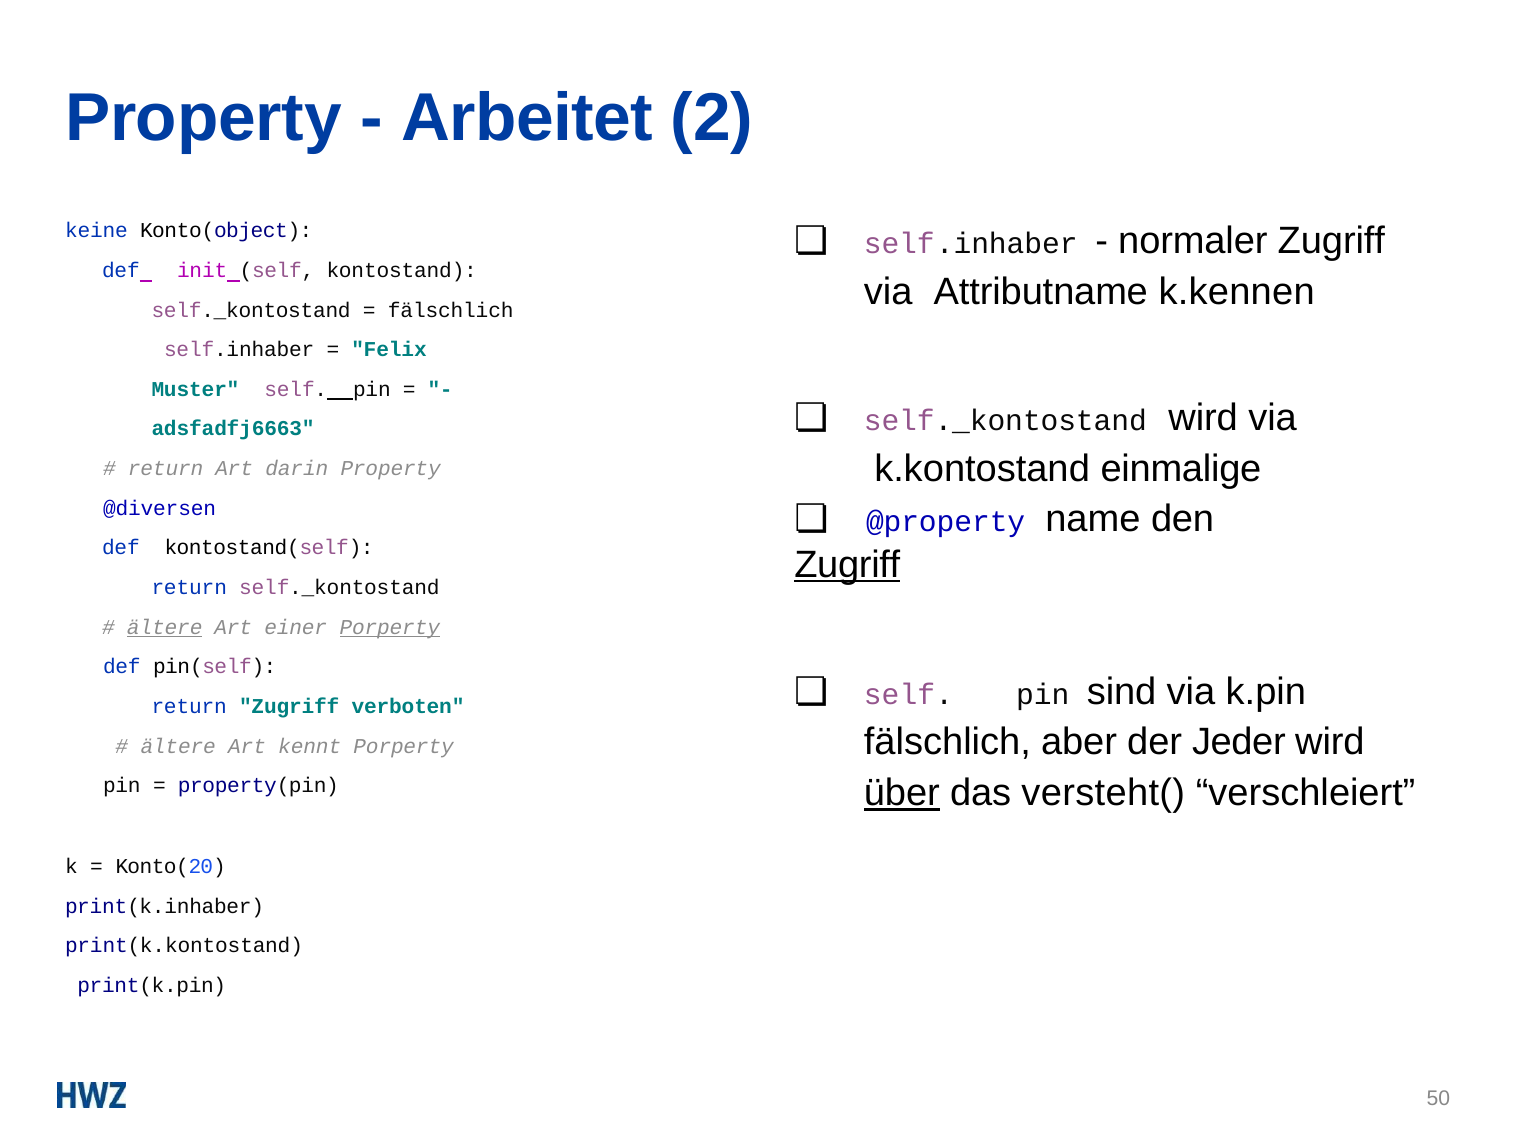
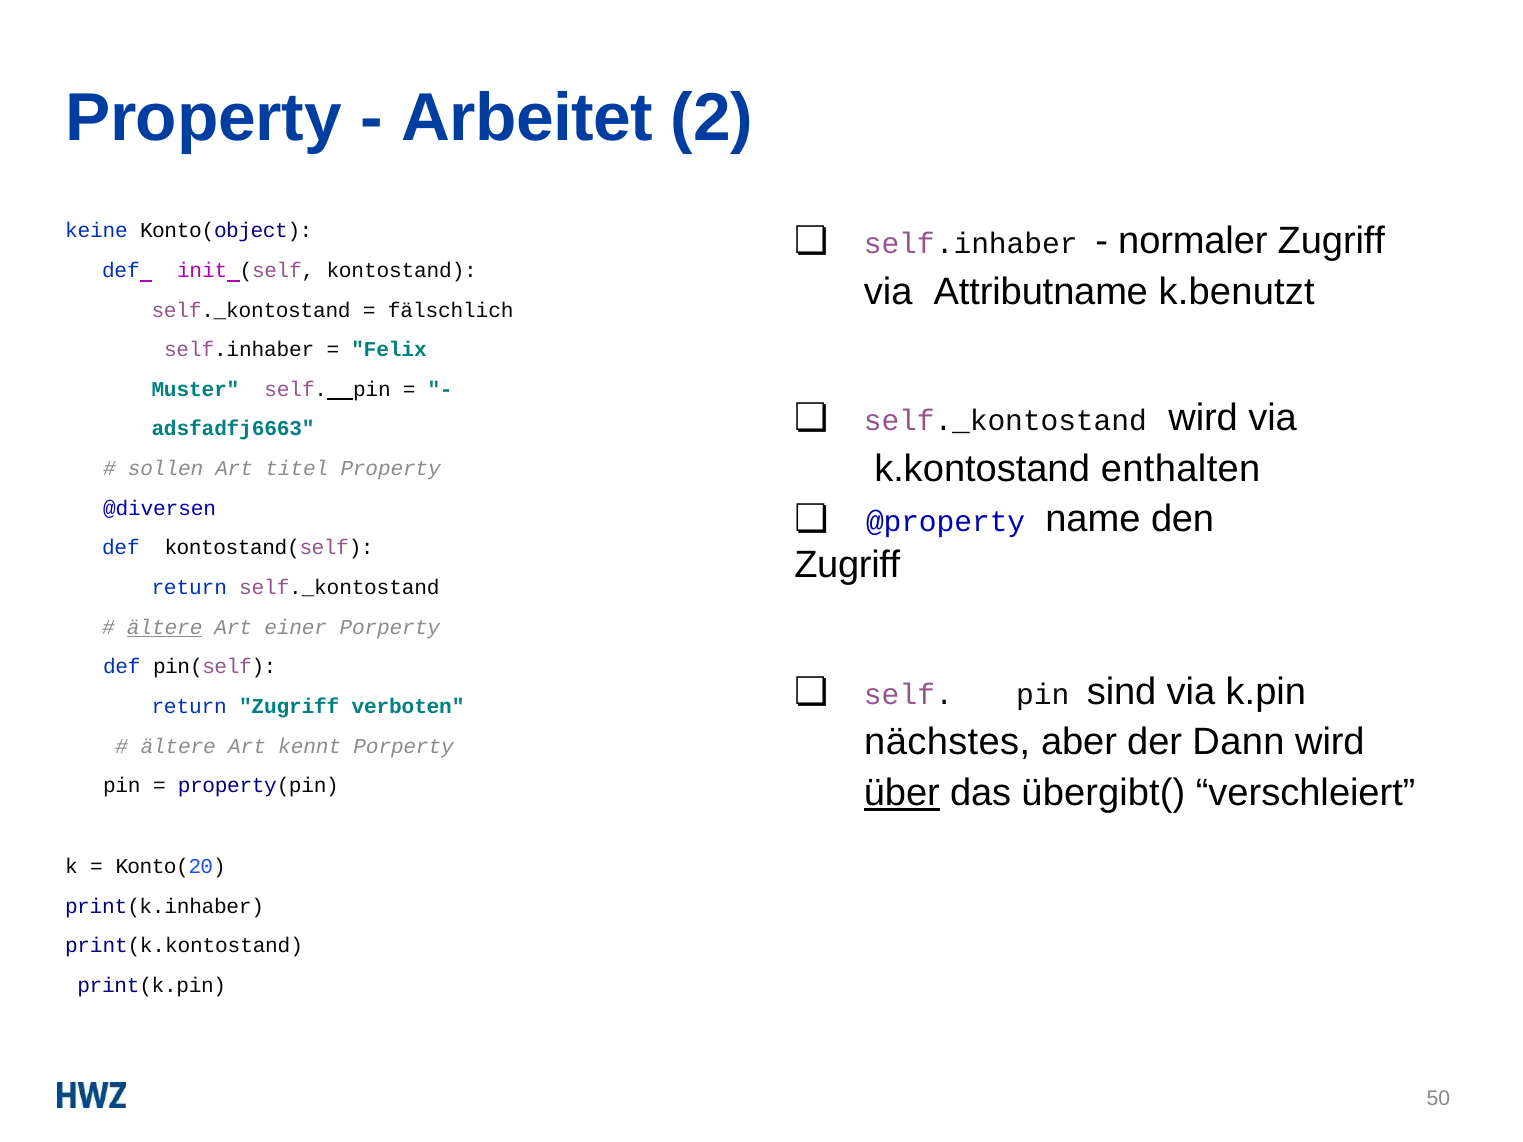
k.kennen: k.kennen -> k.benutzt
einmalige: einmalige -> enthalten
return at (166, 469): return -> sollen
darin: darin -> titel
Zugriff at (847, 565) underline: present -> none
Porperty at (390, 627) underline: present -> none
fälschlich at (947, 743): fälschlich -> nächstes
Jeder: Jeder -> Dann
versteht(: versteht( -> übergibt(
